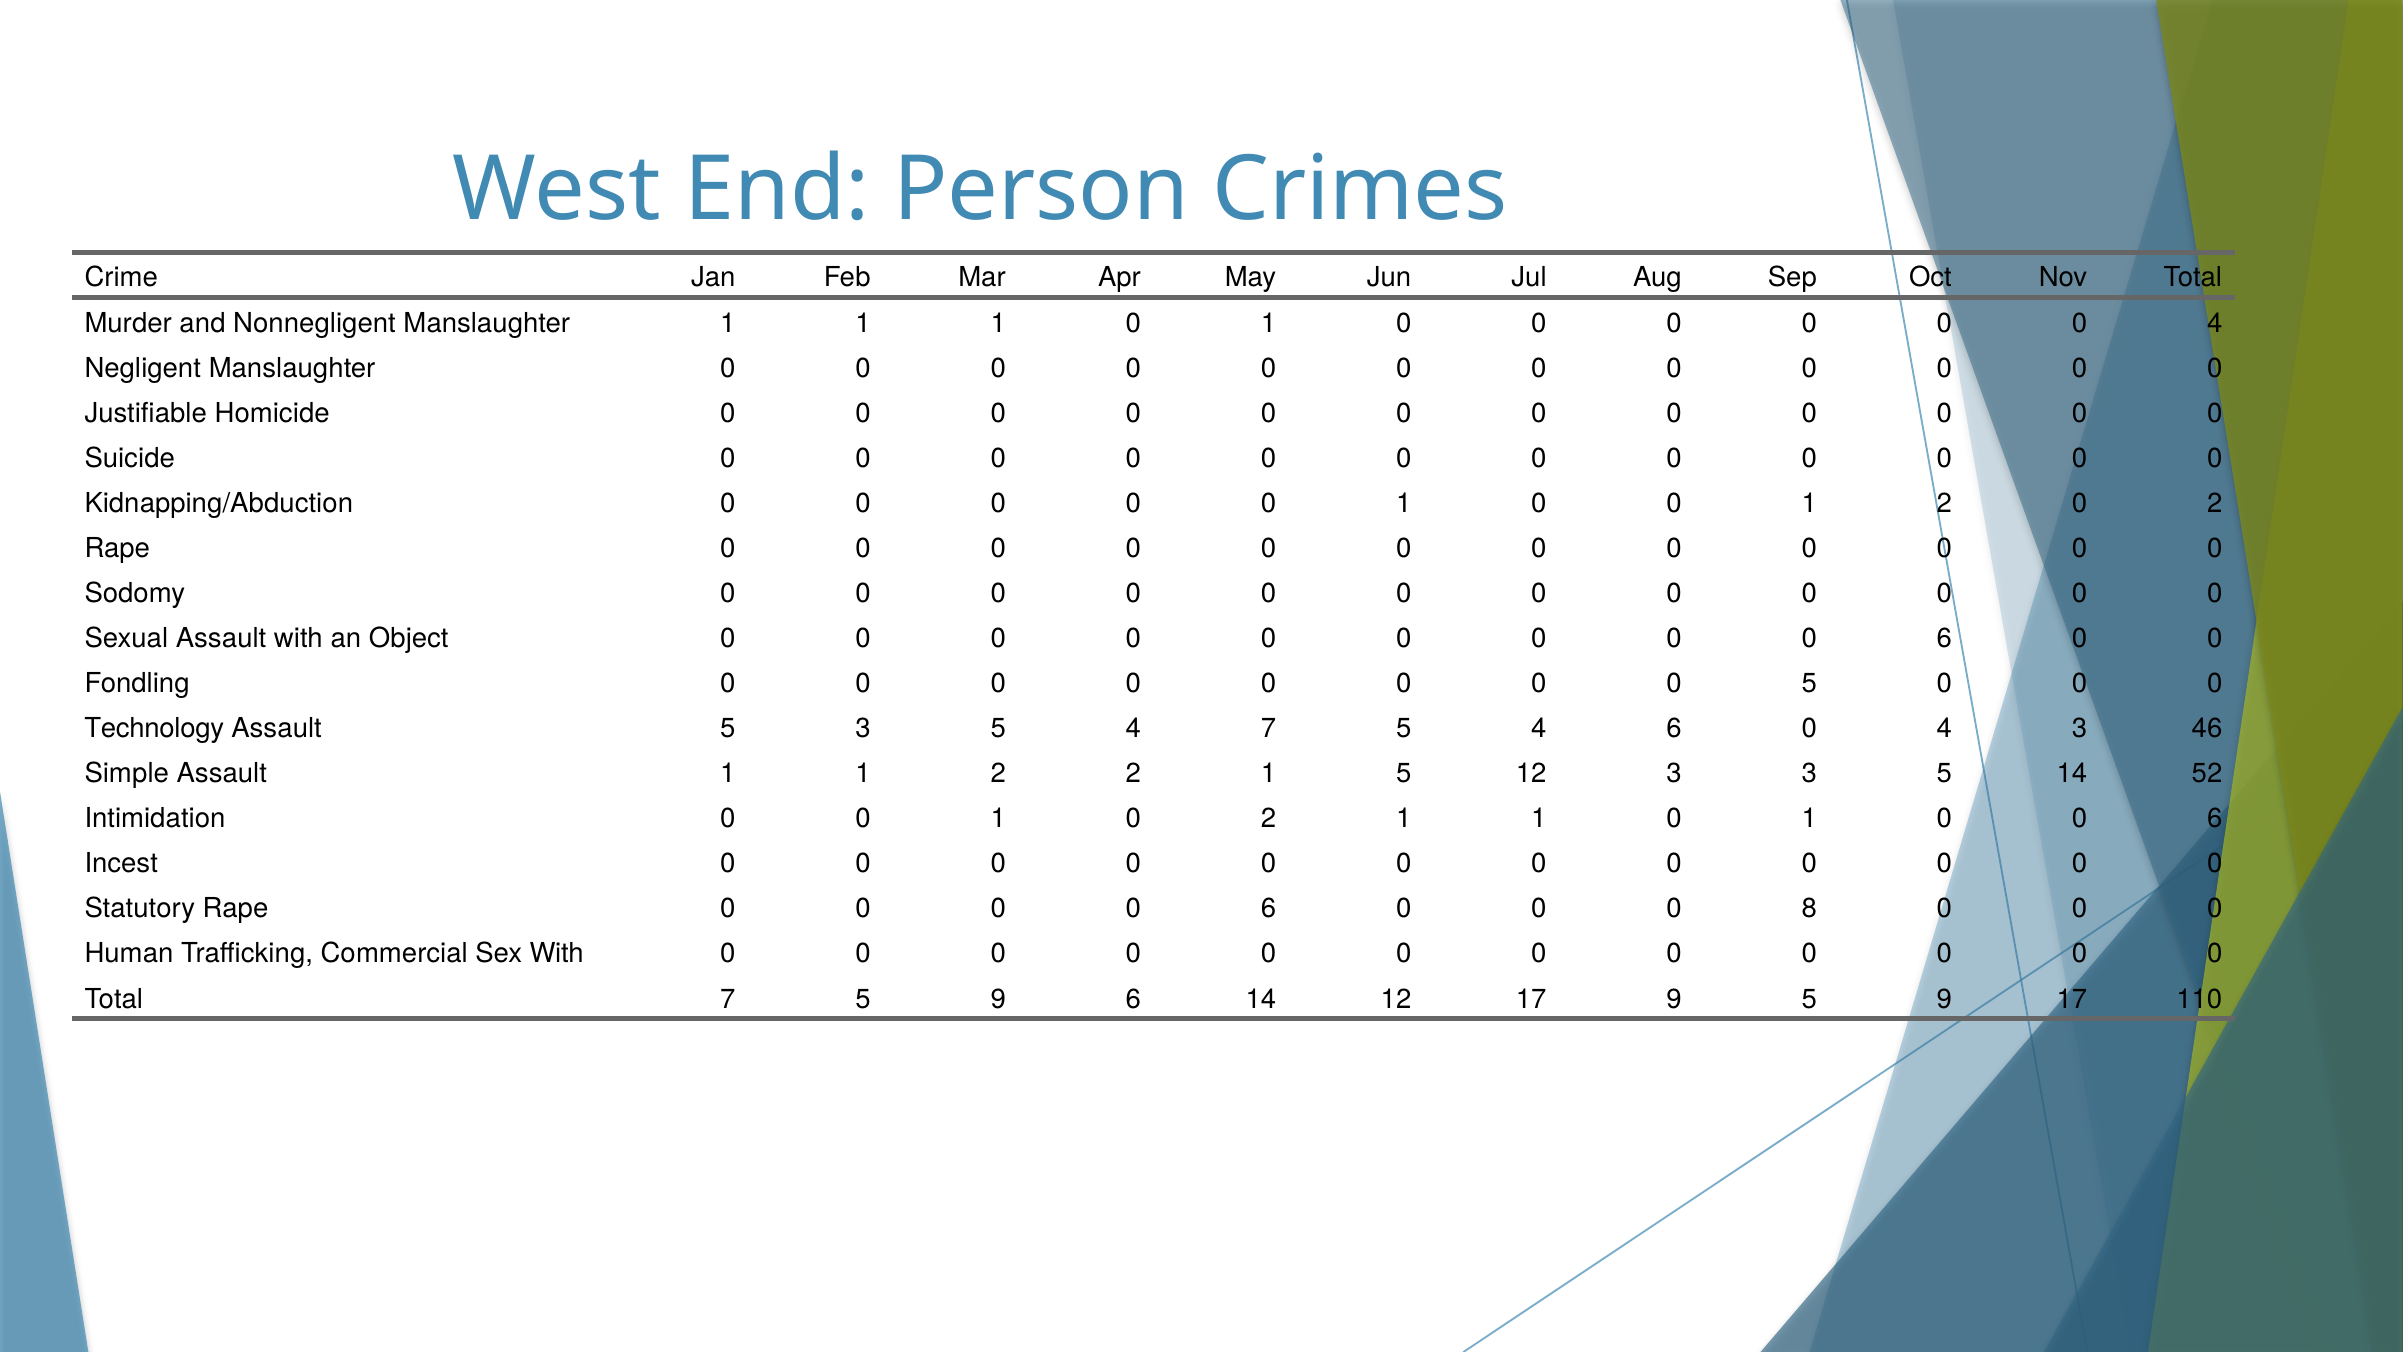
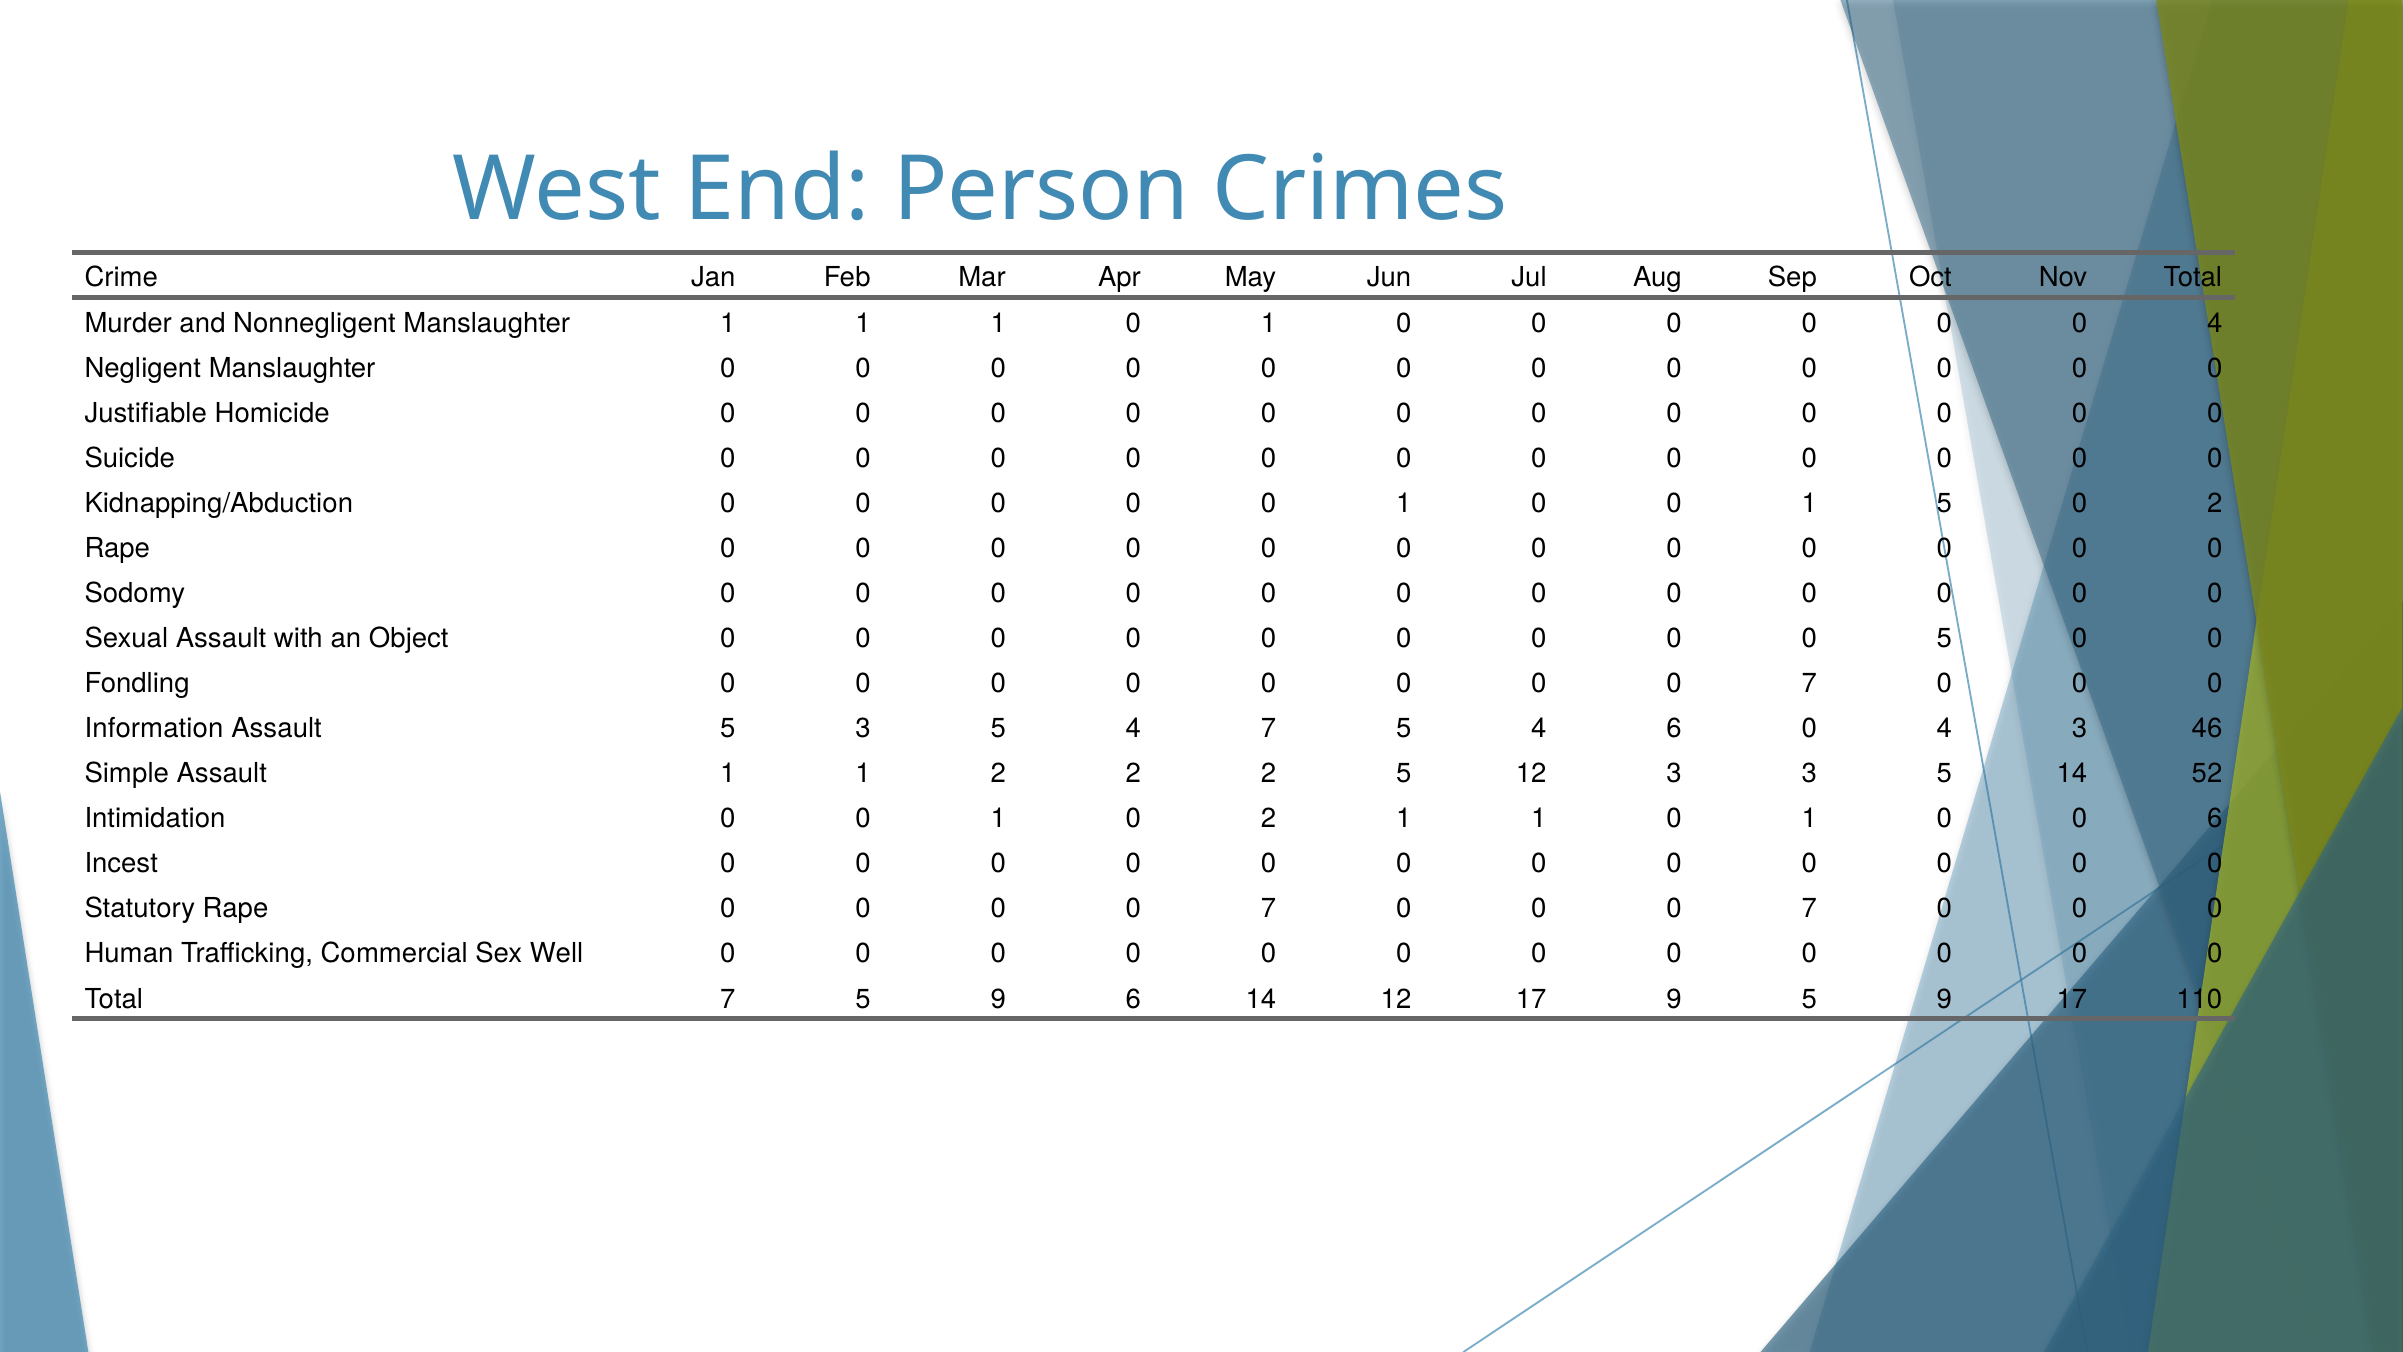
0 1 2: 2 -> 5
6 at (1944, 638): 6 -> 5
5 at (1809, 683): 5 -> 7
Technology: Technology -> Information
2 2 1: 1 -> 2
6 at (1269, 909): 6 -> 7
8 at (1809, 909): 8 -> 7
Sex With: With -> Well
